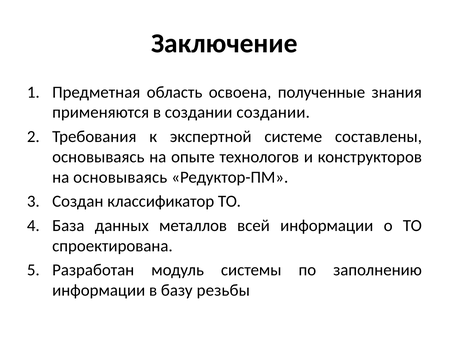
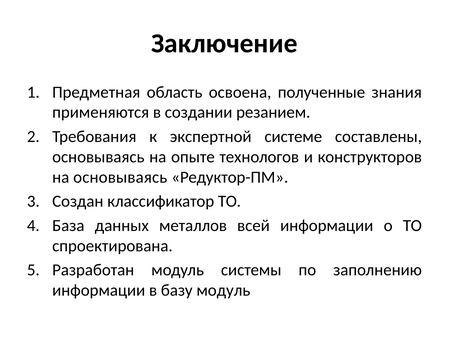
создании создании: создании -> резанием
базу резьбы: резьбы -> модуль
